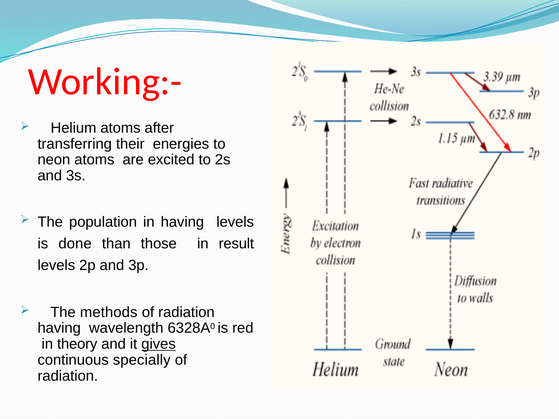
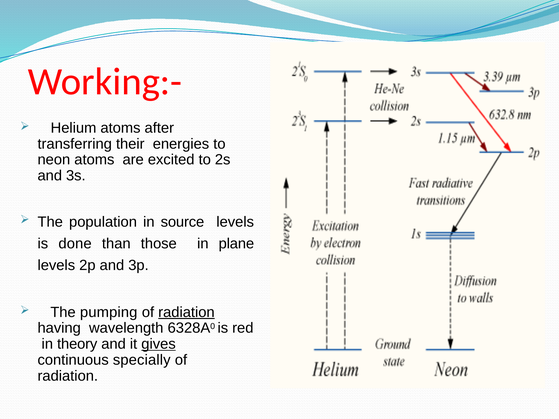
in having: having -> source
result: result -> plane
methods: methods -> pumping
radiation at (186, 312) underline: none -> present
